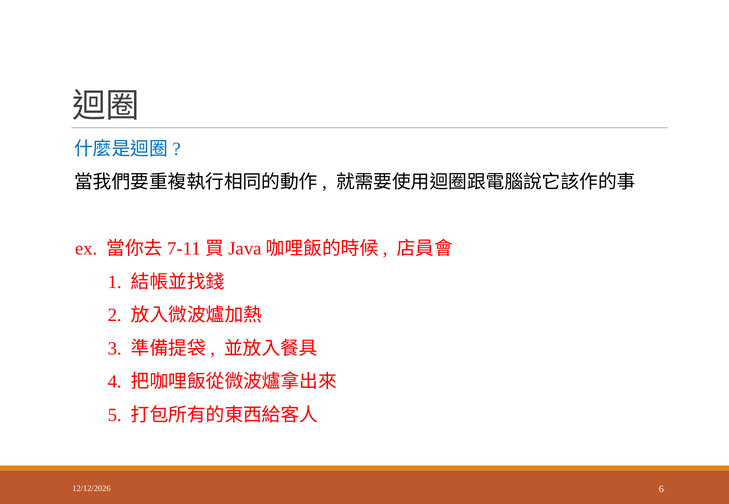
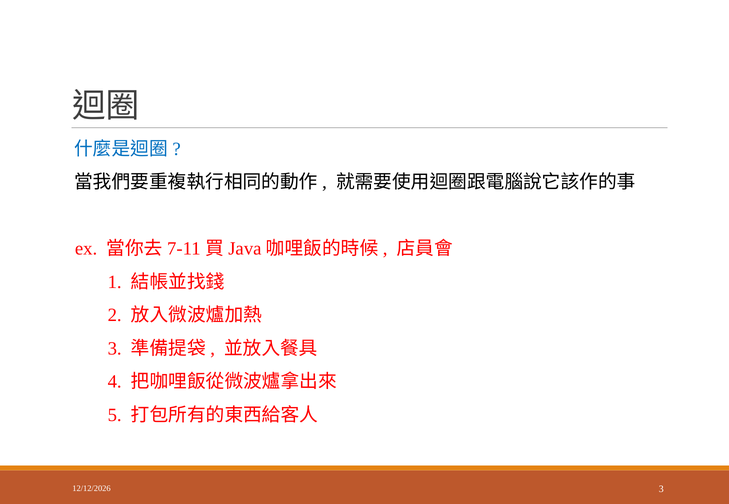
6 at (661, 489): 6 -> 3
